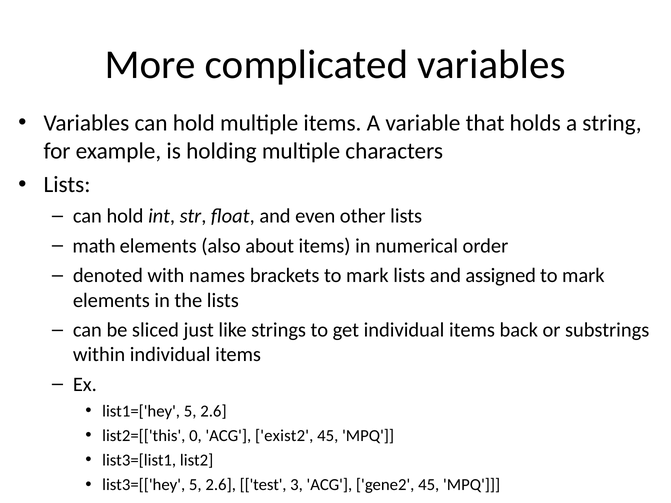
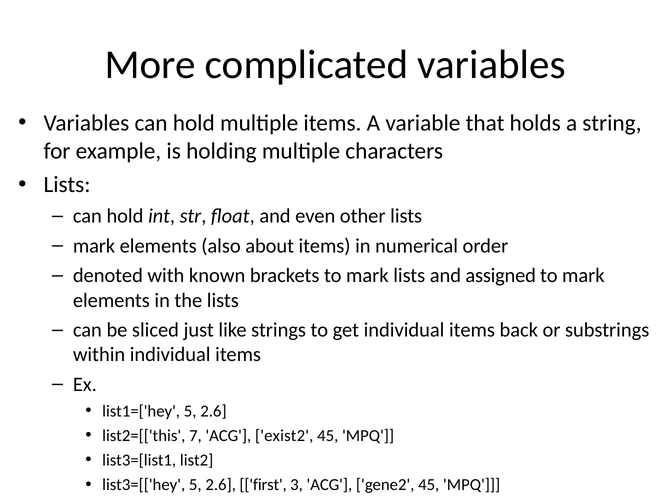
math at (94, 246): math -> mark
names: names -> known
0: 0 -> 7
test: test -> first
